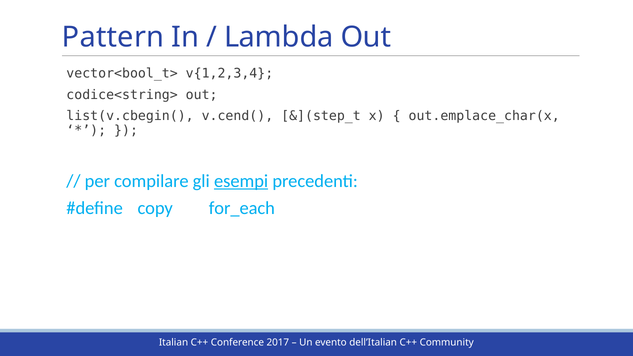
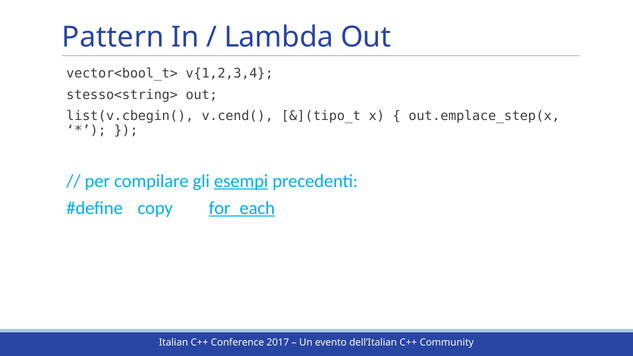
codice<string>: codice<string> -> stesso<string>
&](step_t: &](step_t -> &](tipo_t
out.emplace_char(x: out.emplace_char(x -> out.emplace_step(x
for_each underline: none -> present
